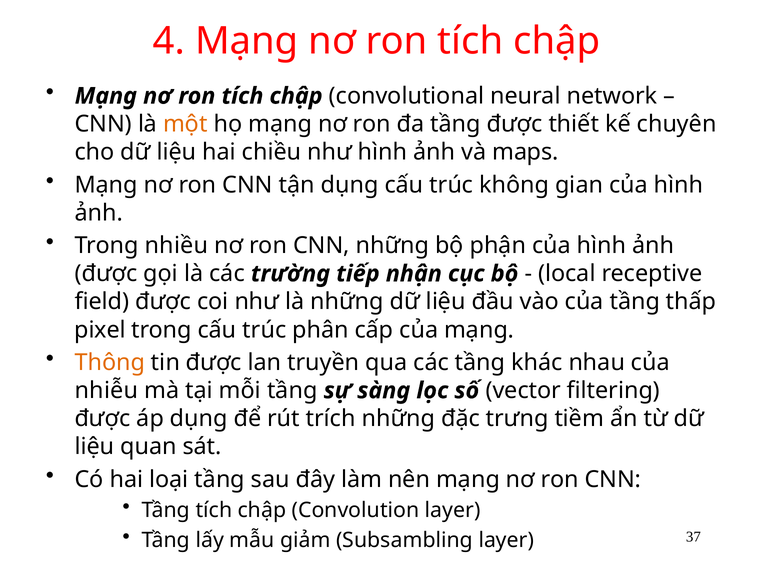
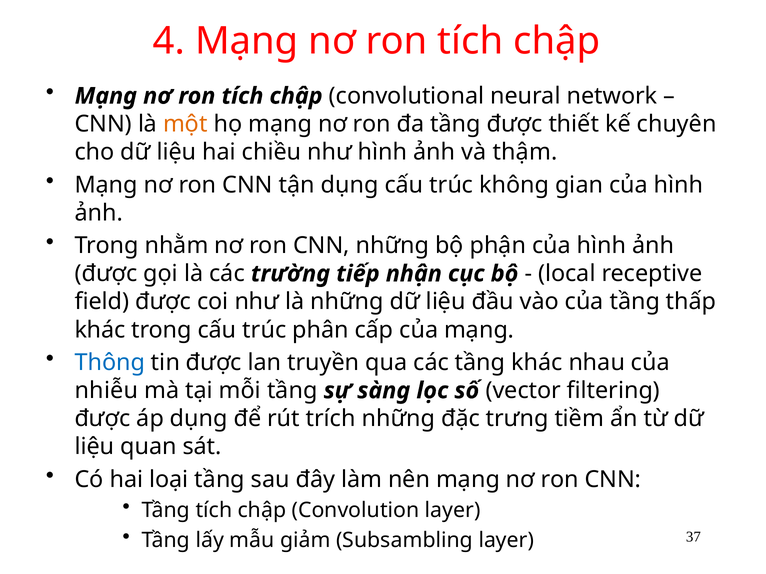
maps: maps -> thậm
nhiều: nhiều -> nhằm
pixel at (100, 330): pixel -> khác
Thông colour: orange -> blue
